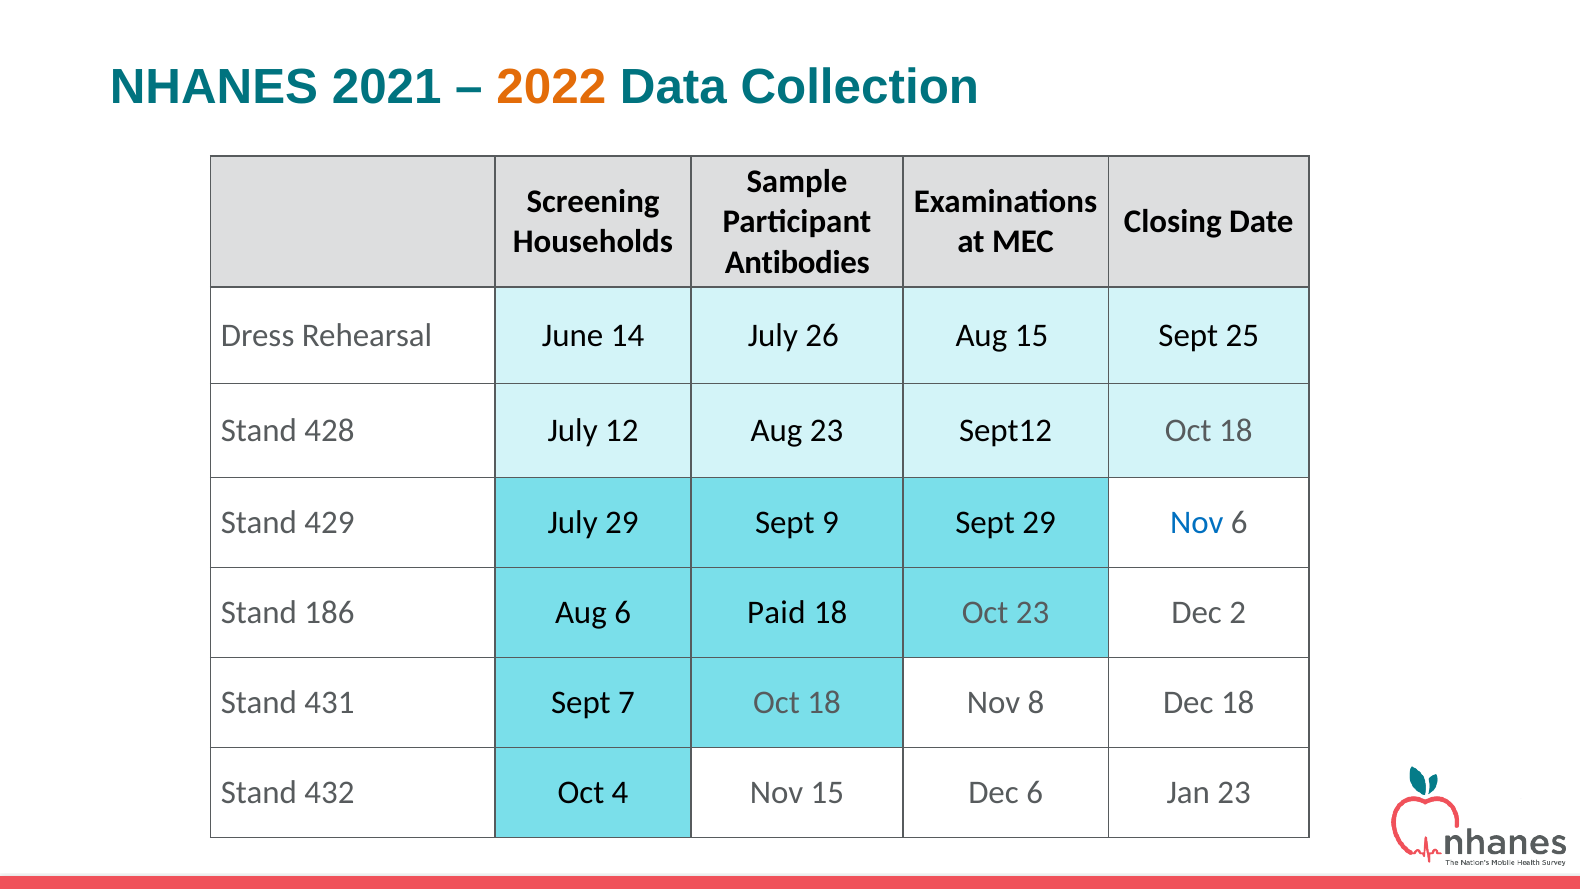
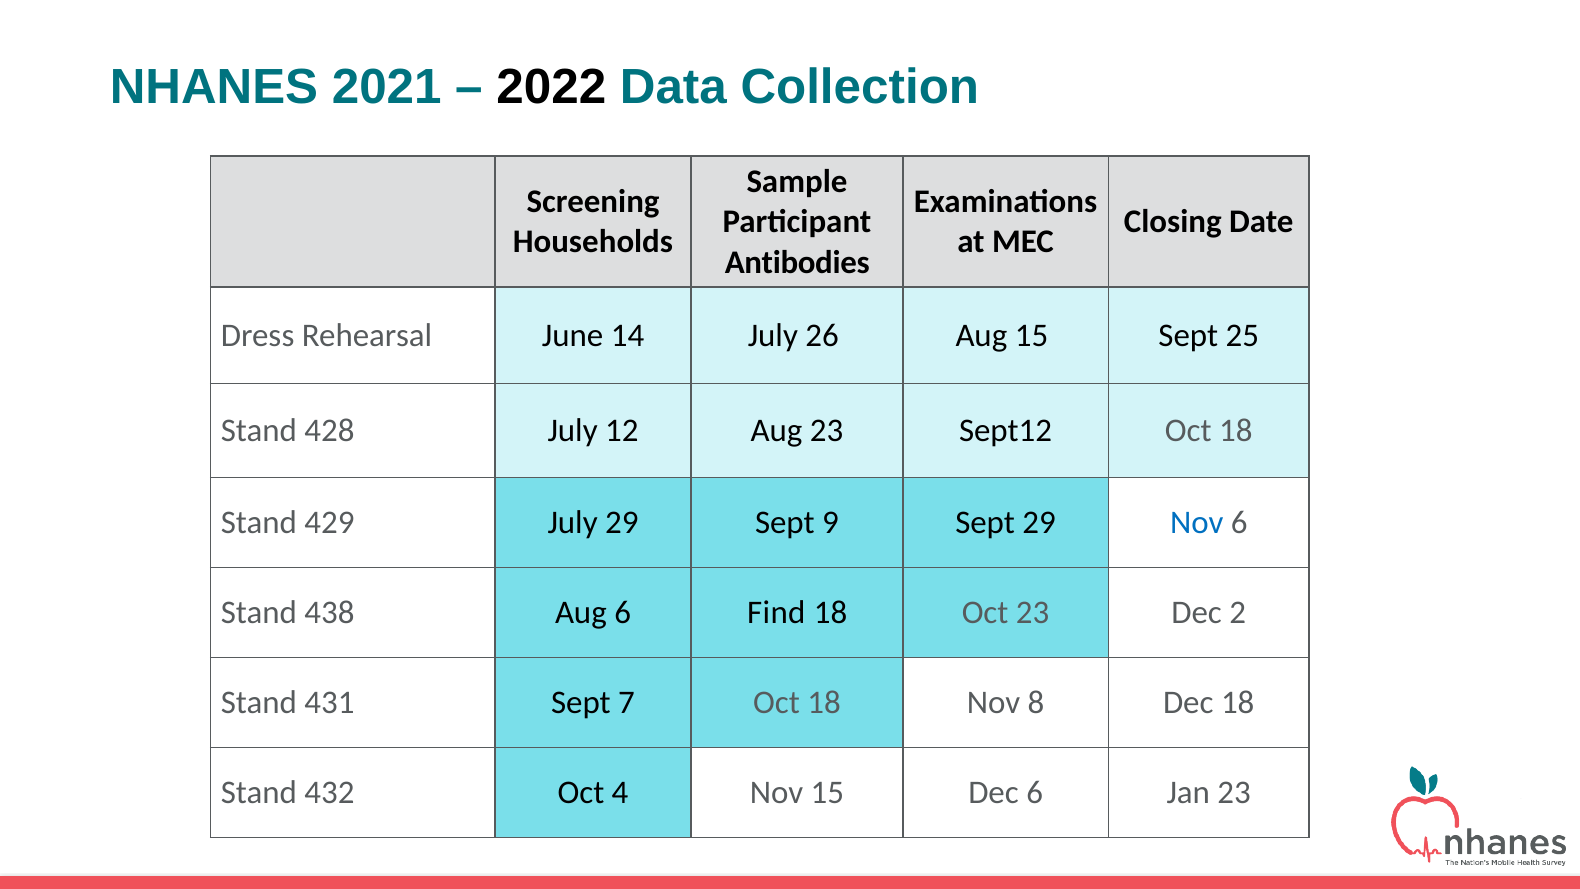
2022 colour: orange -> black
186: 186 -> 438
Paid: Paid -> Find
